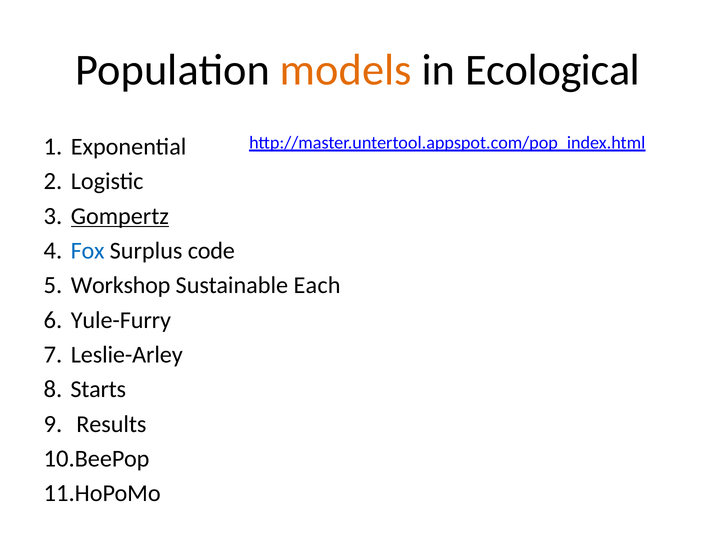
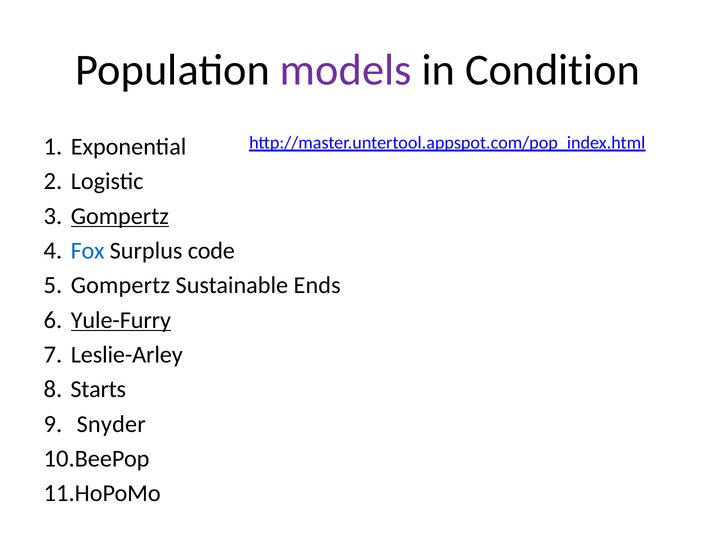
models colour: orange -> purple
Ecological: Ecological -> Condition
Workshop at (121, 286): Workshop -> Gompertz
Each: Each -> Ends
Yule-Furry underline: none -> present
Results: Results -> Snyder
